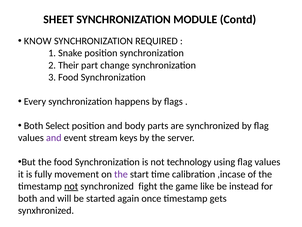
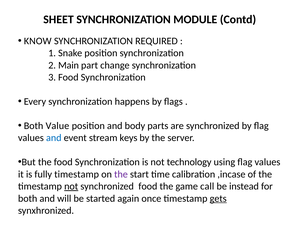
Their: Their -> Main
Select: Select -> Value
and at (54, 138) colour: purple -> blue
fully movement: movement -> timestamp
synchronized fight: fight -> food
like: like -> call
gets underline: none -> present
